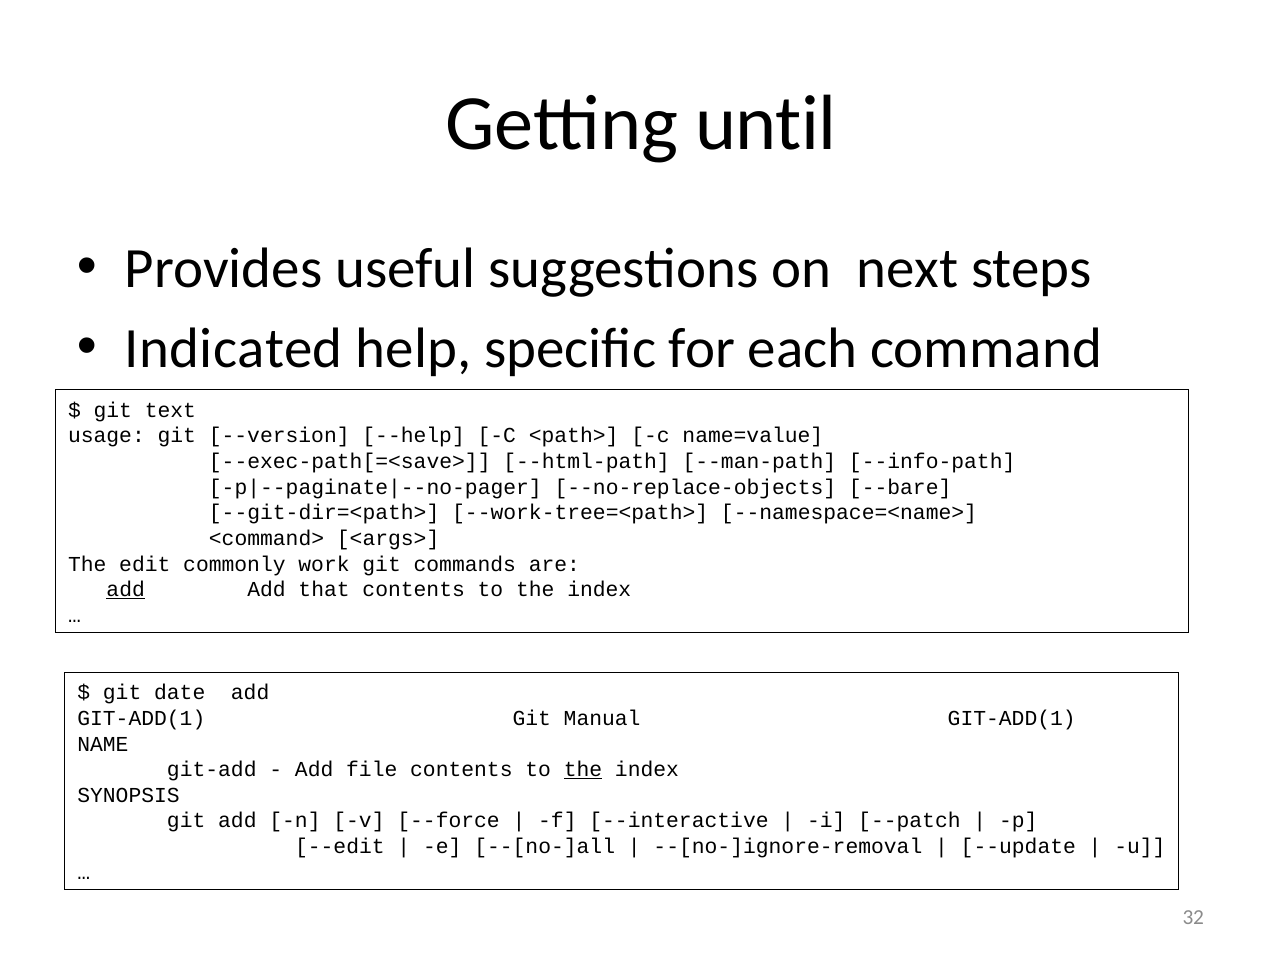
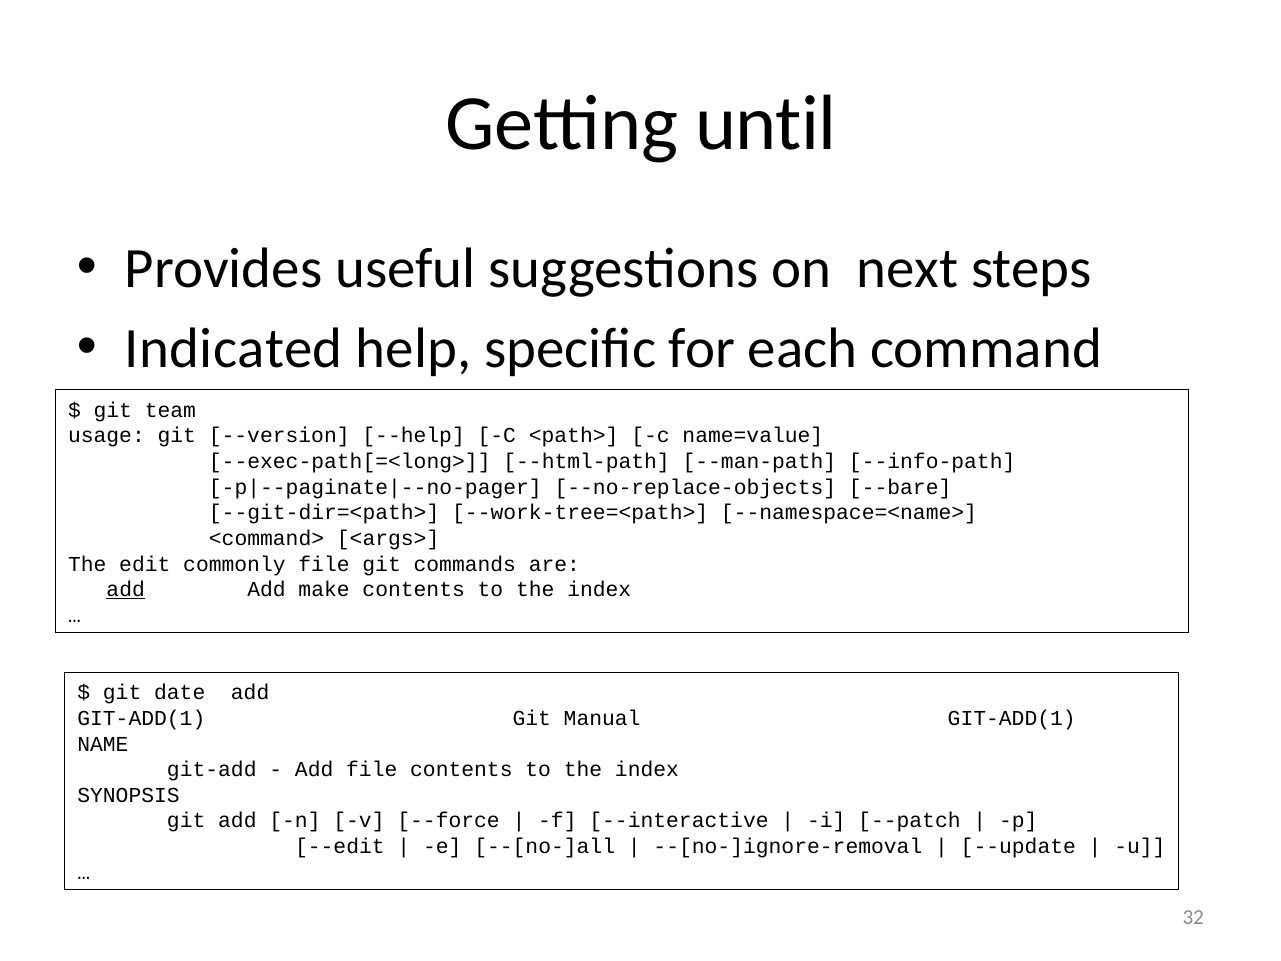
text: text -> team
--exec-path[=<save>: --exec-path[=<save> -> --exec-path[=<long>
commonly work: work -> file
that: that -> make
the at (583, 769) underline: present -> none
